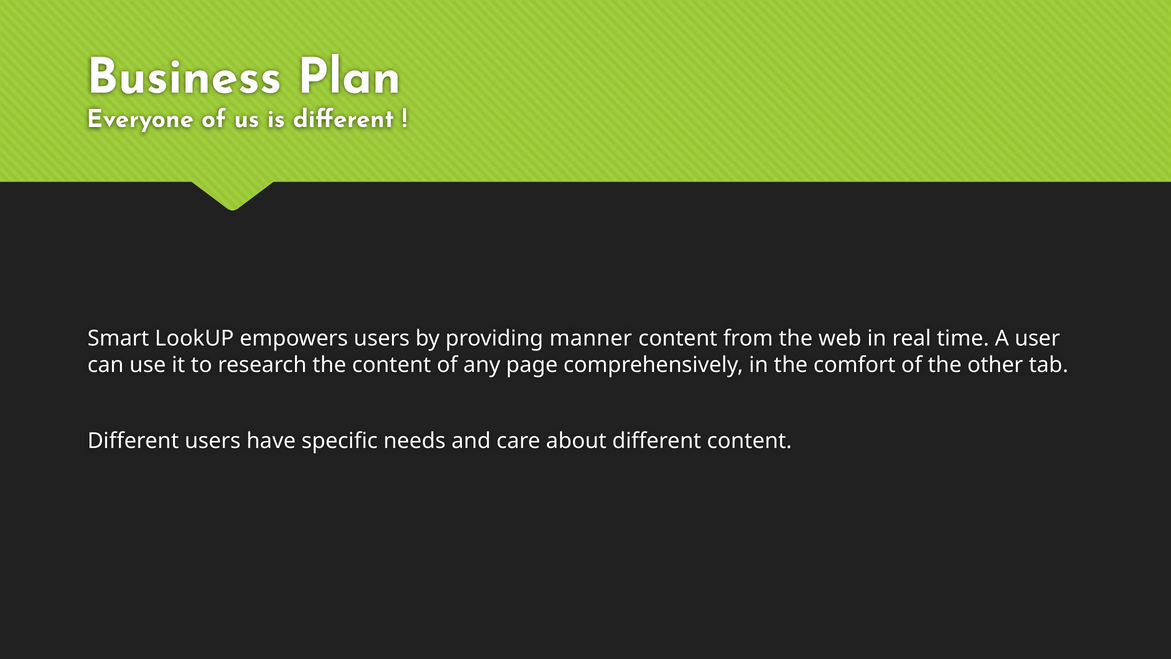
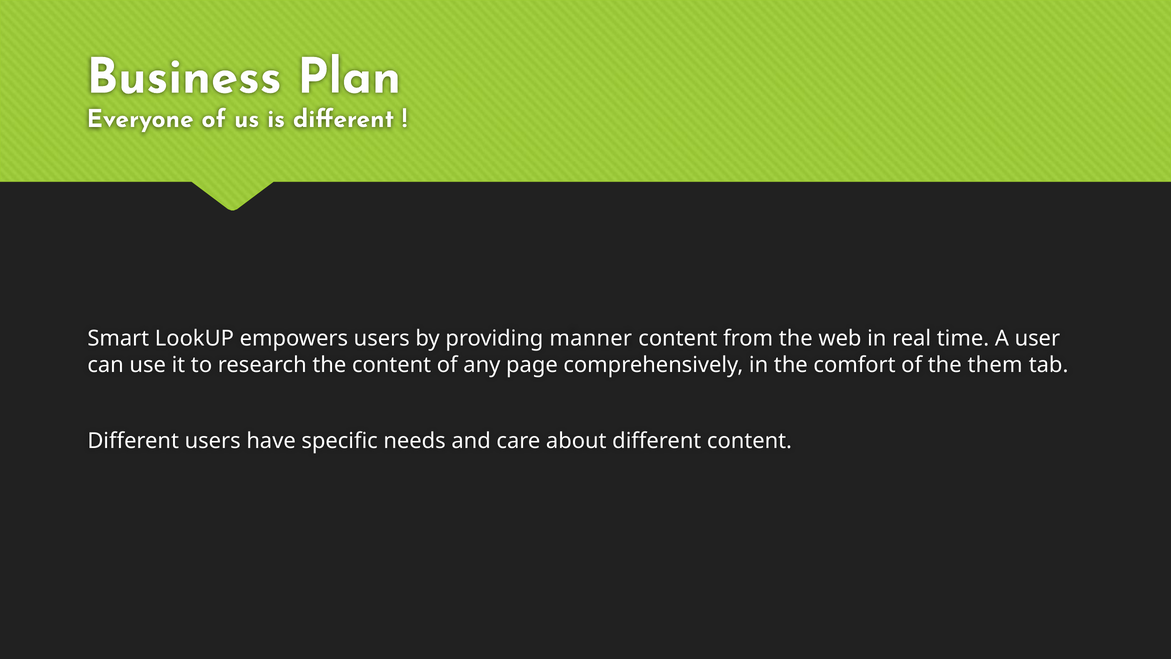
other: other -> them
